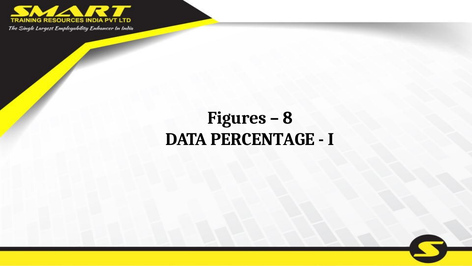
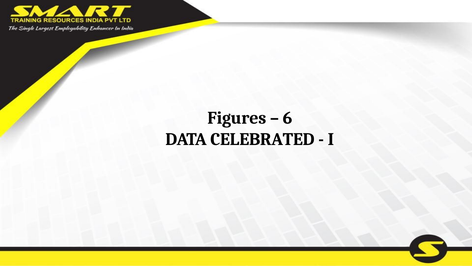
8: 8 -> 6
PERCENTAGE: PERCENTAGE -> CELEBRATED
